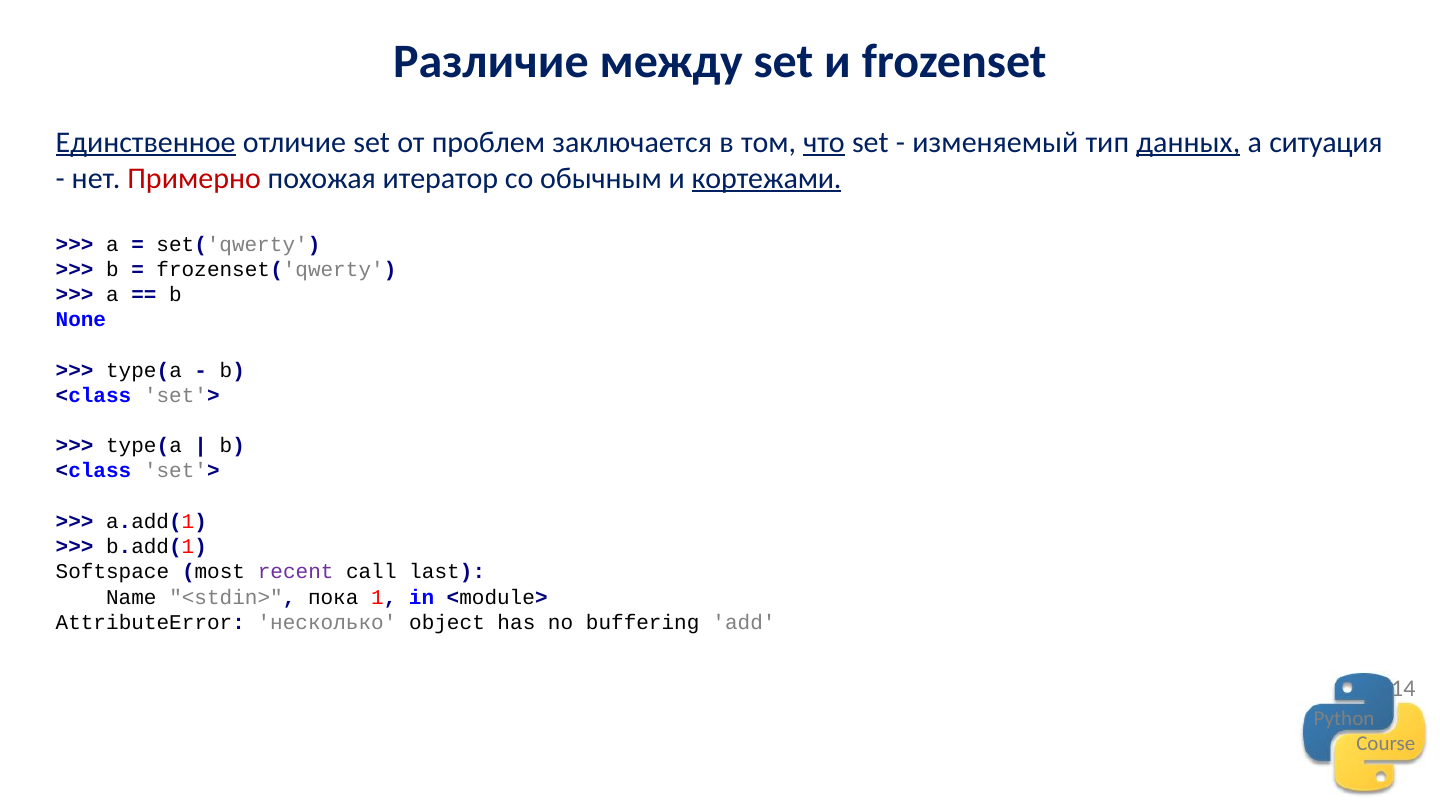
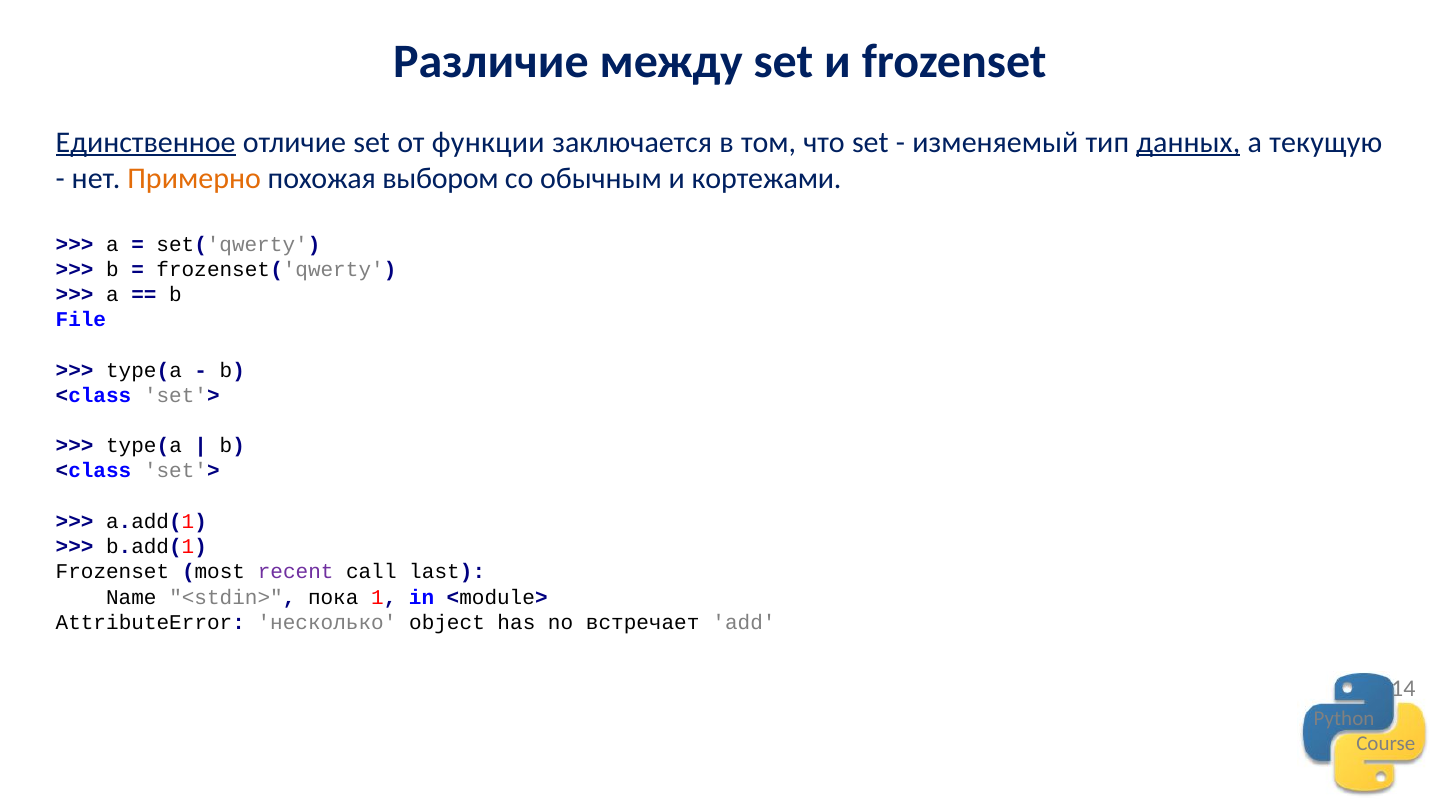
проблем: проблем -> функции
что underline: present -> none
ситуация: ситуация -> текущую
Примерно colour: red -> orange
итератор: итератор -> выбором
кортежами underline: present -> none
None: None -> File
Softspace at (112, 572): Softspace -> Frozenset
buffering: buffering -> встречает
